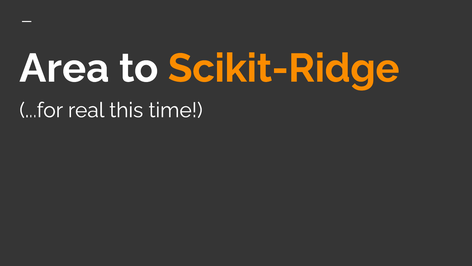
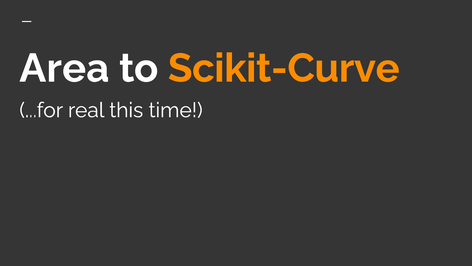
Scikit-Ridge: Scikit-Ridge -> Scikit-Curve
